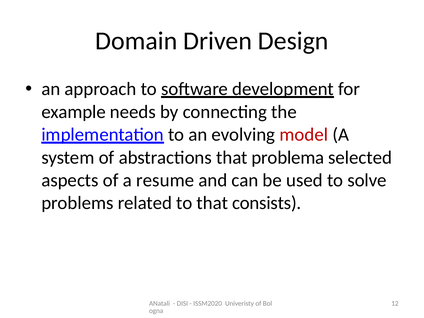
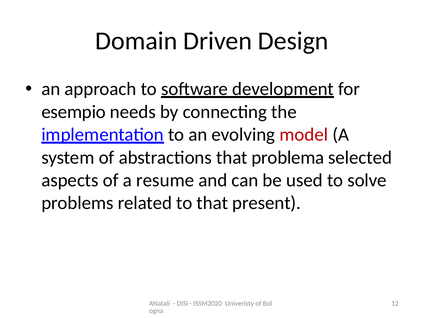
example: example -> esempio
consists: consists -> present
